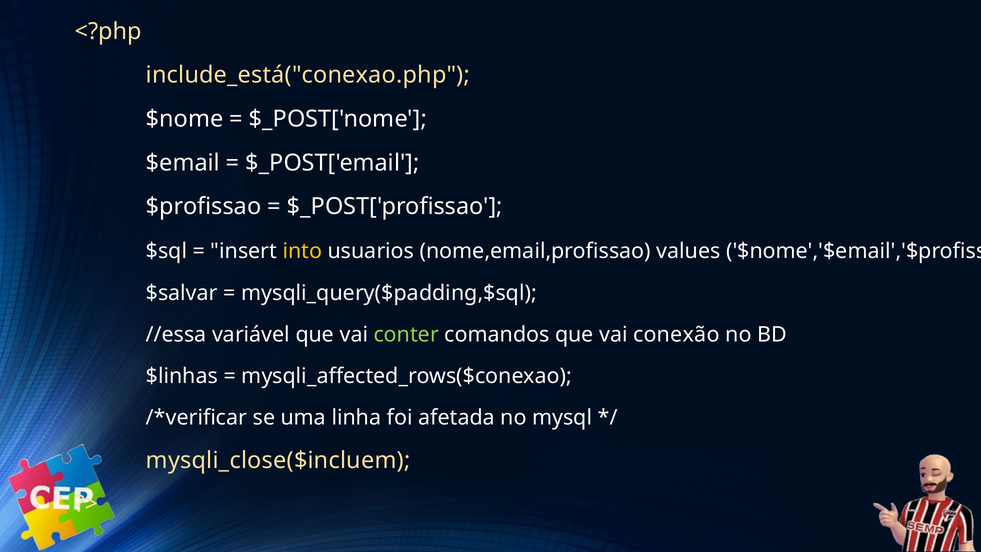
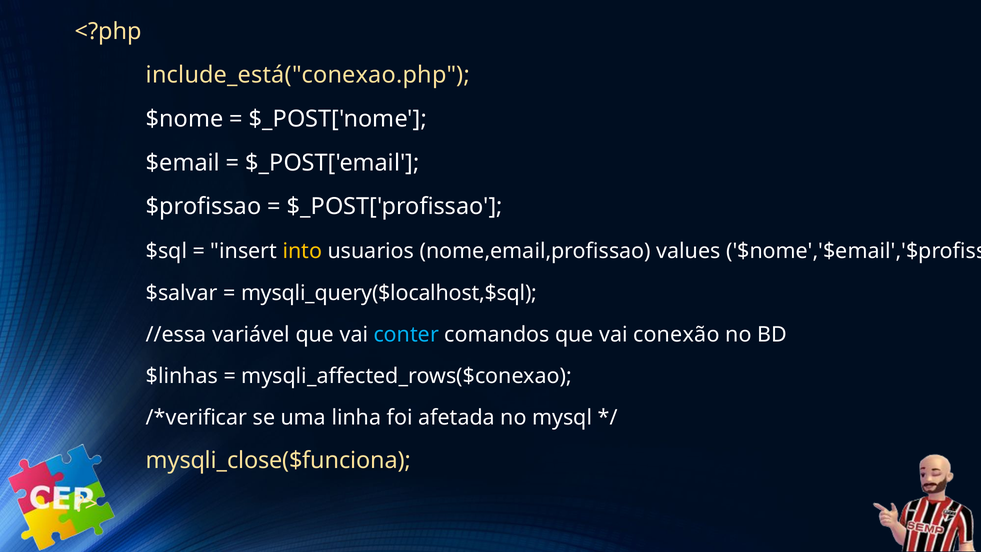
mysqli_query($padding,$sql: mysqli_query($padding,$sql -> mysqli_query($localhost,$sql
conter colour: light green -> light blue
mysqli_close($incluem: mysqli_close($incluem -> mysqli_close($funciona
